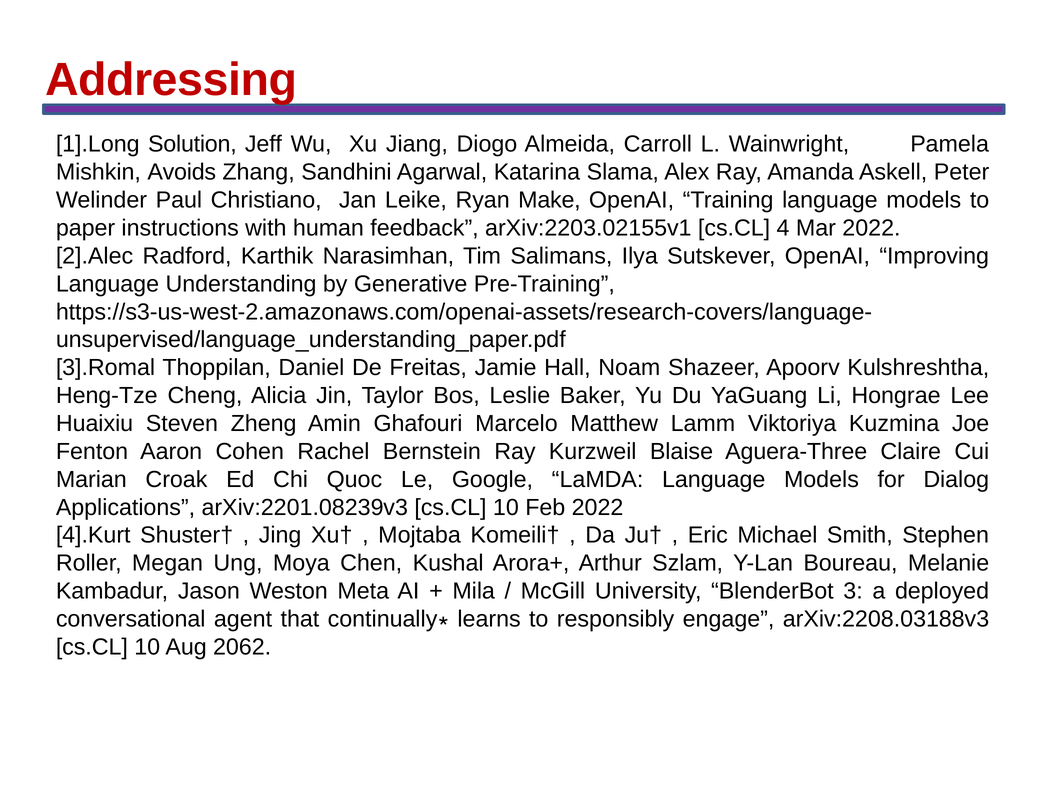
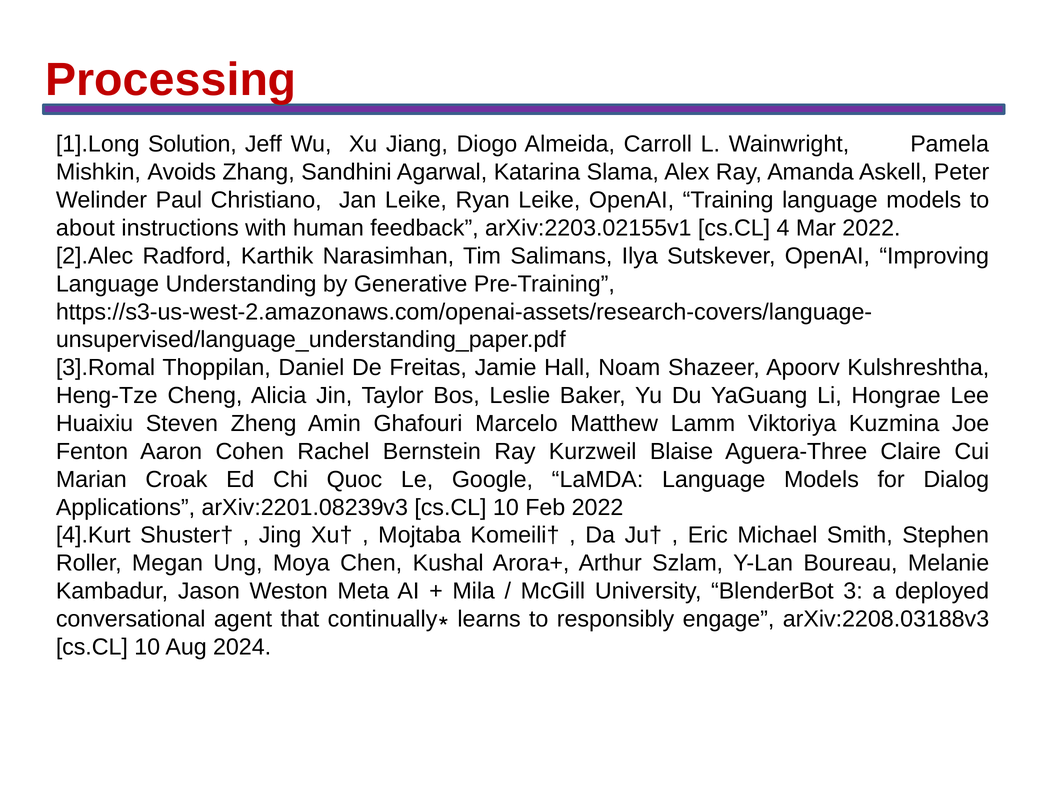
Addressing: Addressing -> Processing
Ryan Make: Make -> Leike
paper: paper -> about
2062: 2062 -> 2024
